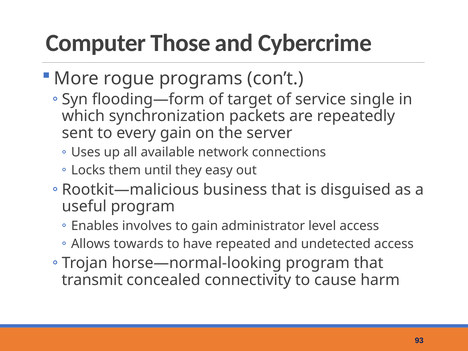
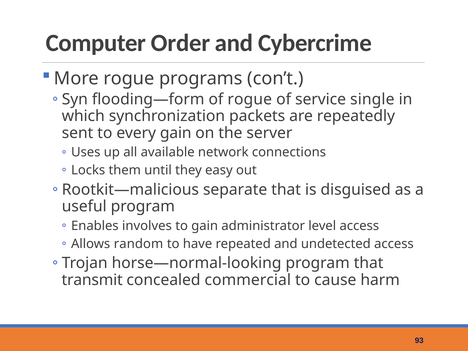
Those: Those -> Order
of target: target -> rogue
business: business -> separate
towards: towards -> random
connectivity: connectivity -> commercial
